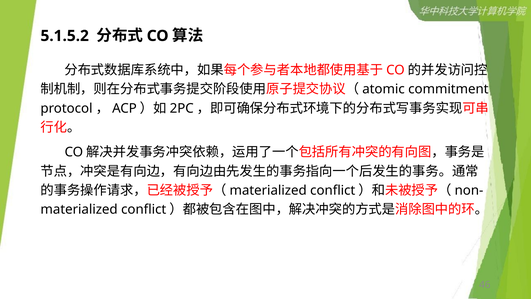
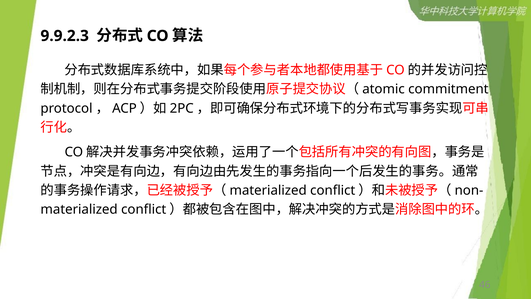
5.1.5.2: 5.1.5.2 -> 9.9.2.3
